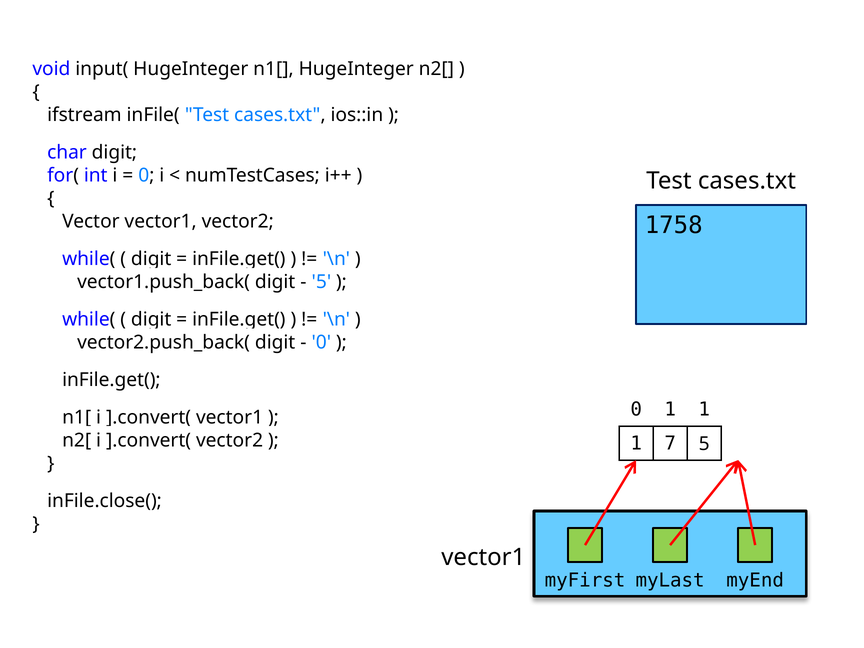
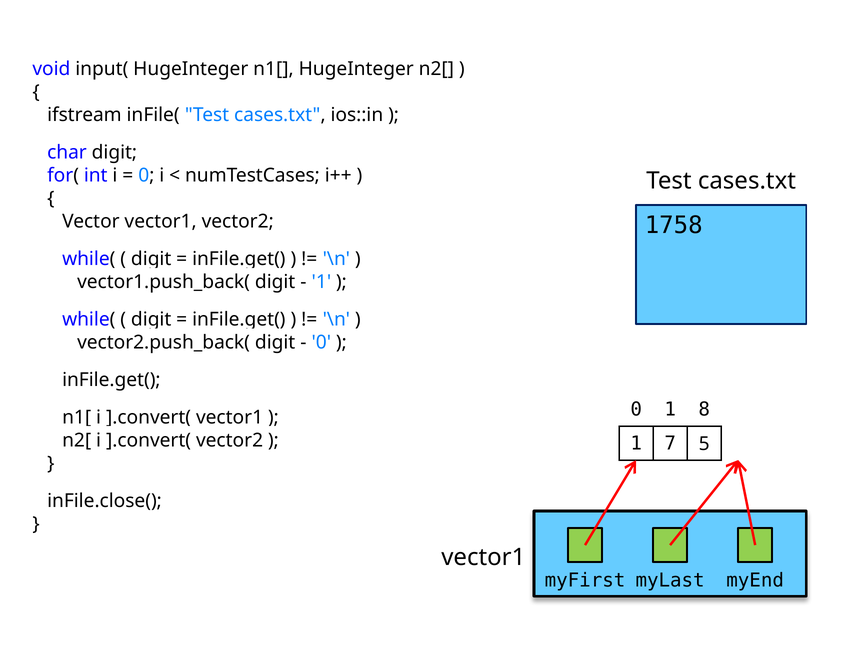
5 at (321, 282): 5 -> 1
0 1 1: 1 -> 8
